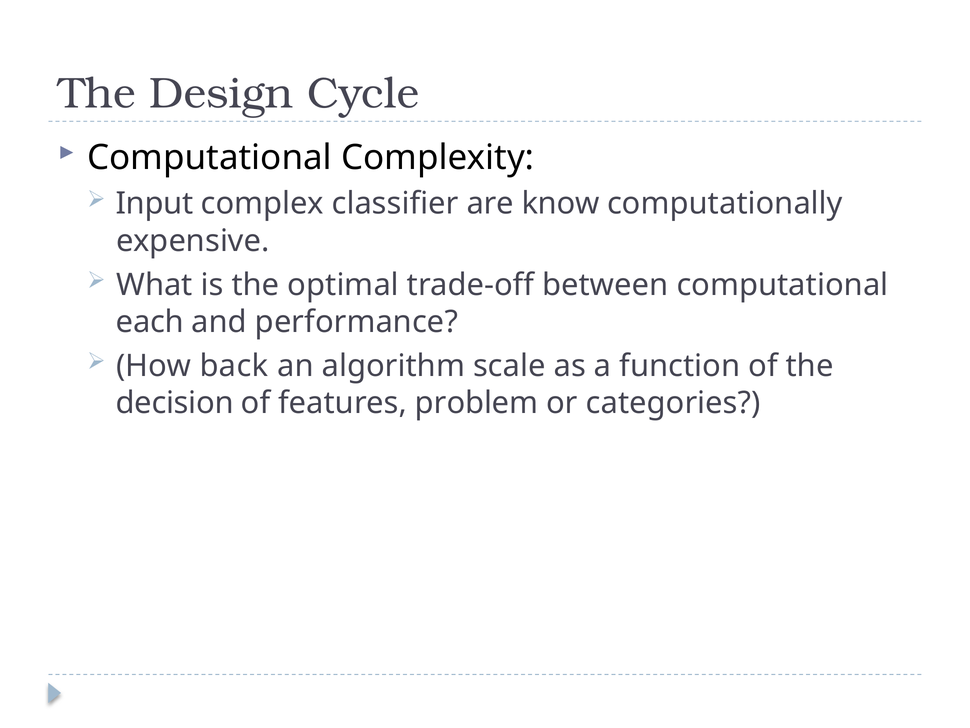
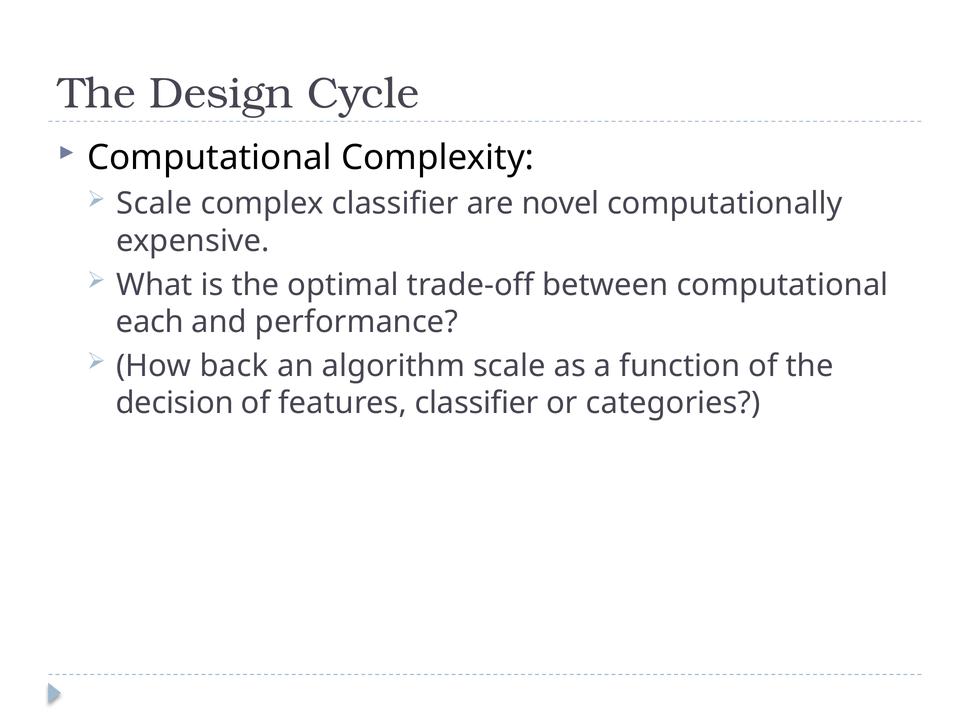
Input at (155, 204): Input -> Scale
know: know -> novel
features problem: problem -> classifier
